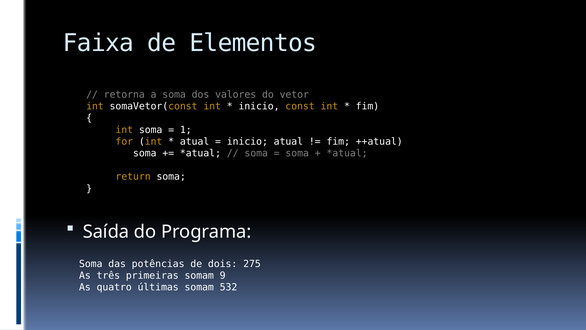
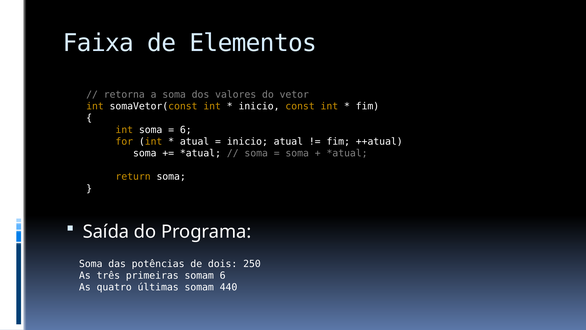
1 at (186, 130): 1 -> 6
275: 275 -> 250
somam 9: 9 -> 6
532: 532 -> 440
